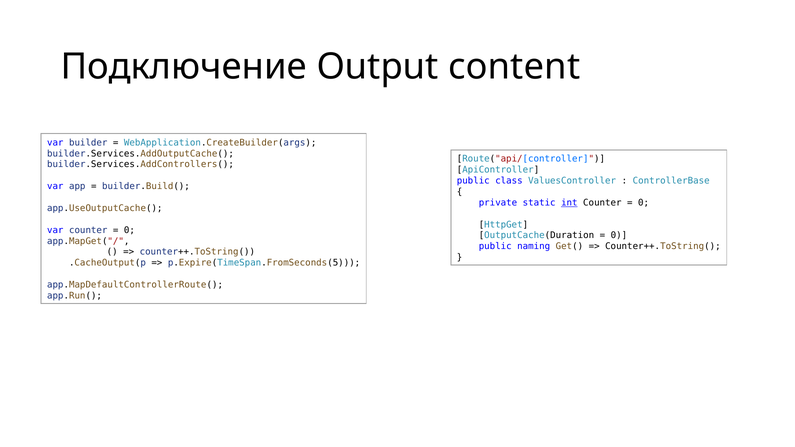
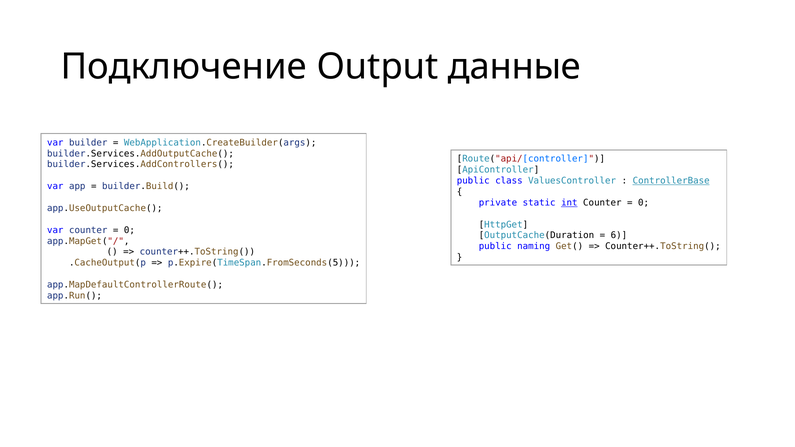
content: content -> данные
ControllerBase underline: none -> present
0 at (619, 236): 0 -> 6
